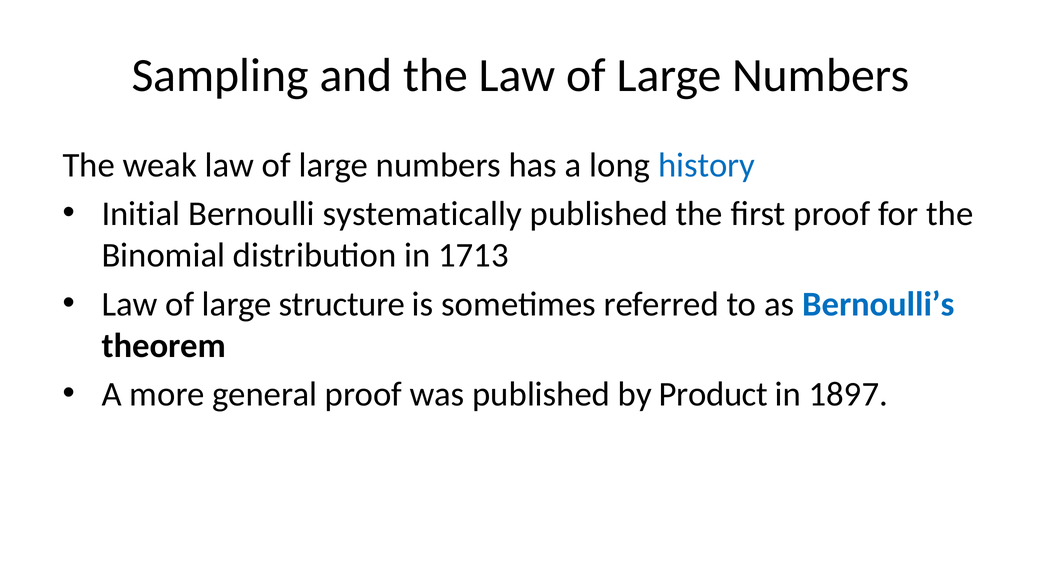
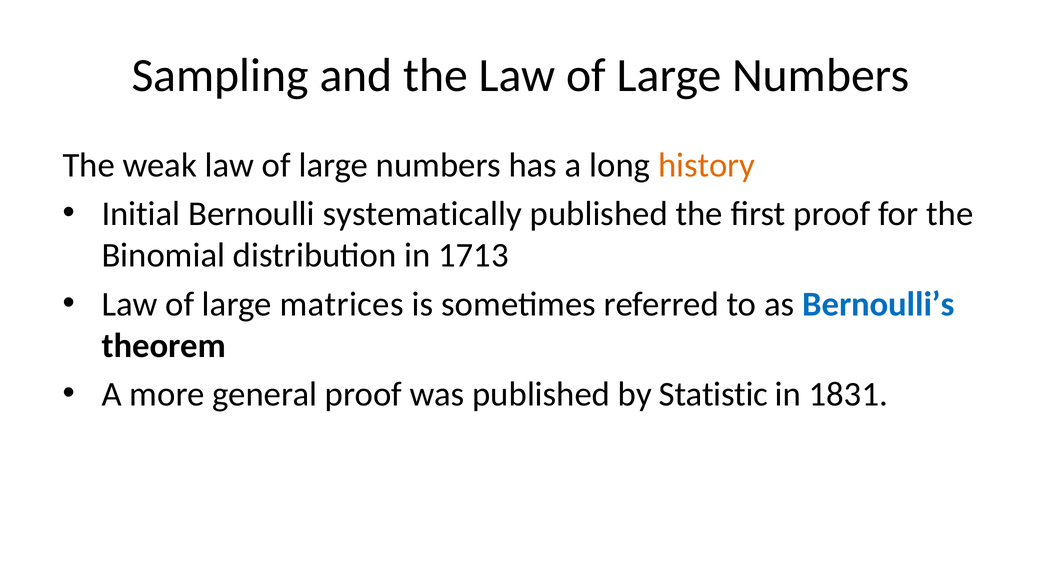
history colour: blue -> orange
structure: structure -> matrices
Product: Product -> Statistic
1897: 1897 -> 1831
